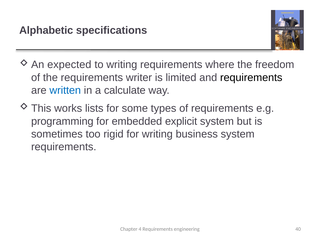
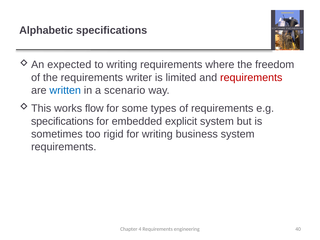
requirements at (251, 78) colour: black -> red
calculate: calculate -> scenario
lists: lists -> flow
programming at (62, 121): programming -> specifications
